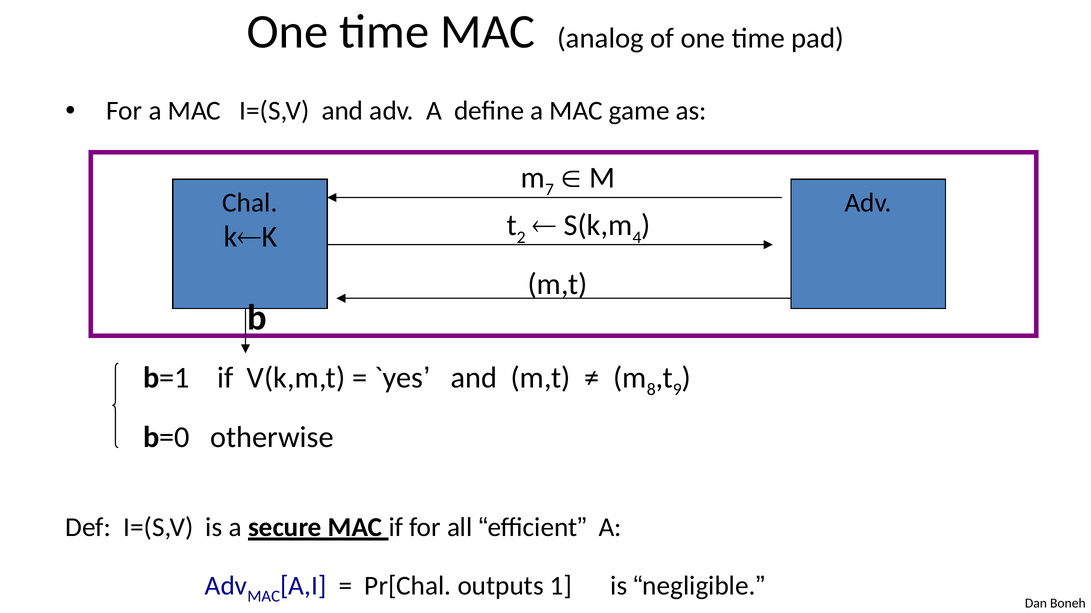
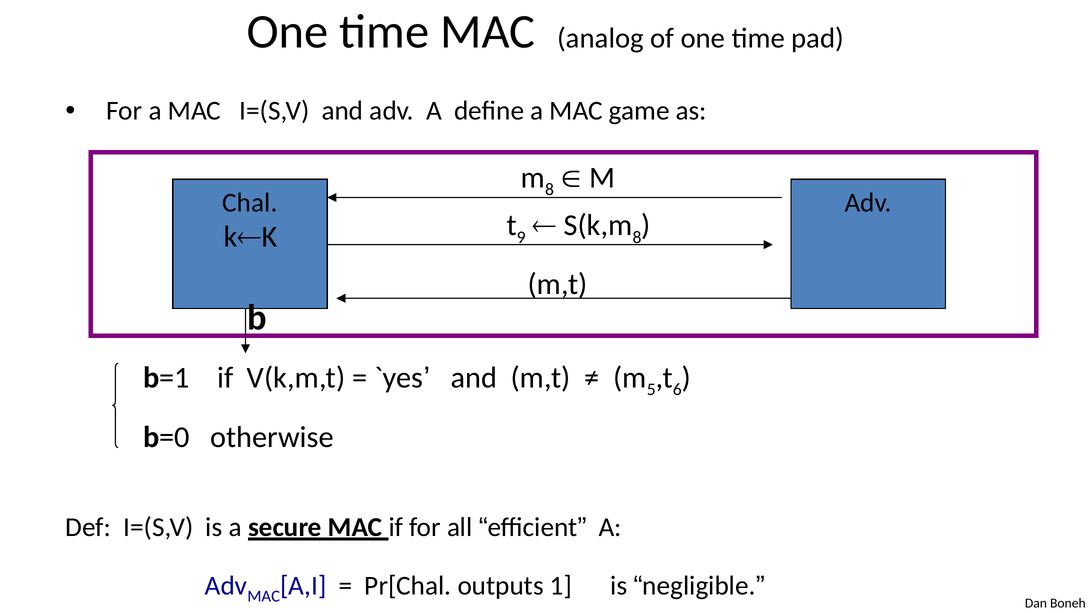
m 7: 7 -> 8
2: 2 -> 9
4 at (637, 238): 4 -> 8
8: 8 -> 5
9: 9 -> 6
